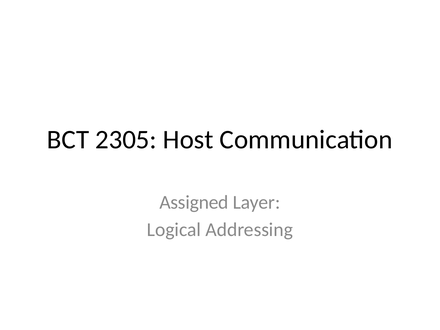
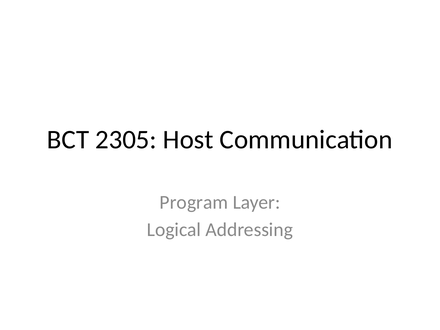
Assigned: Assigned -> Program
